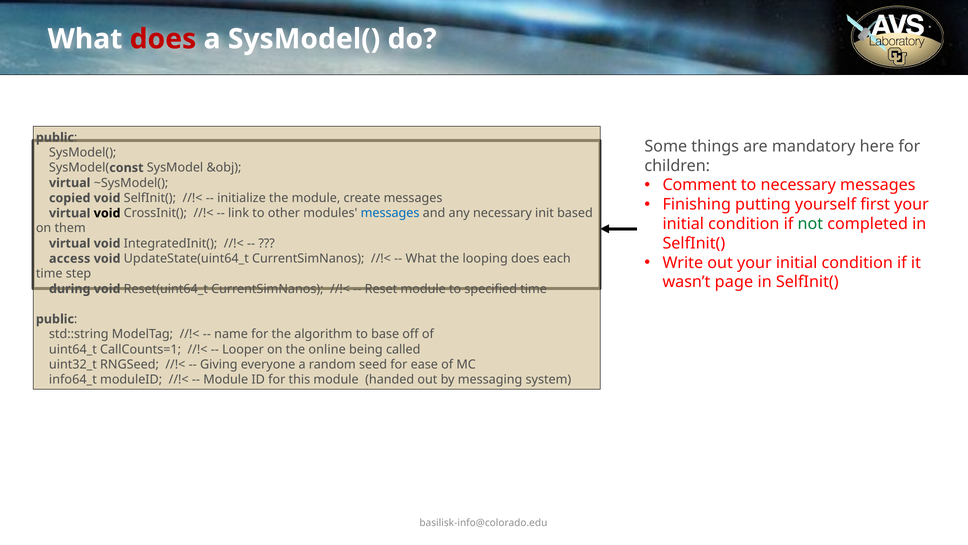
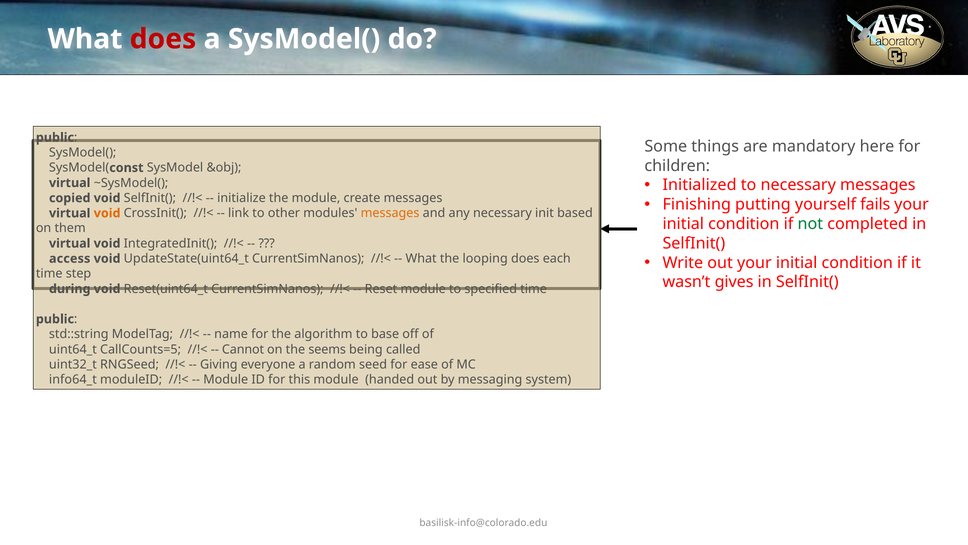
Comment: Comment -> Initialized
first: first -> fails
void at (107, 213) colour: black -> orange
messages at (390, 213) colour: blue -> orange
page: page -> gives
CallCounts=1: CallCounts=1 -> CallCounts=5
Looper: Looper -> Cannot
online: online -> seems
